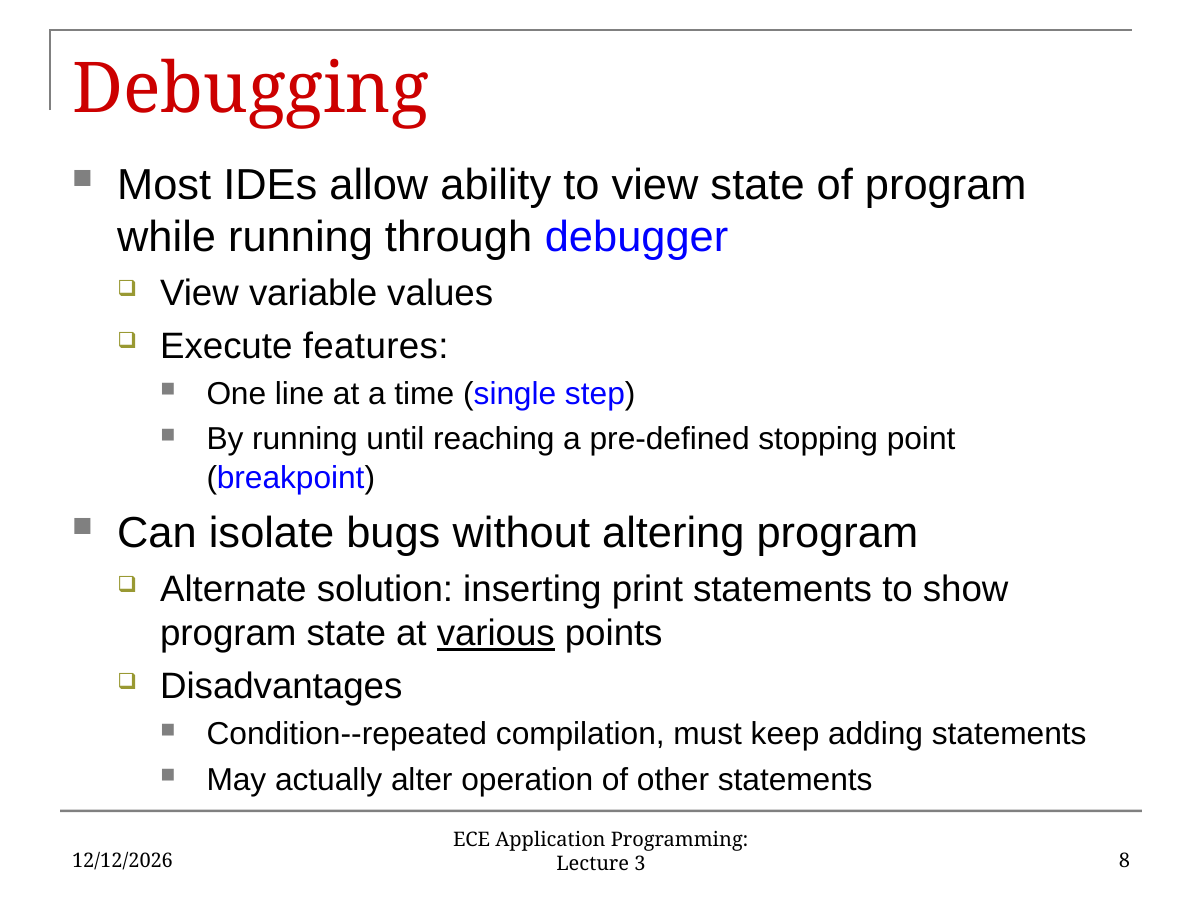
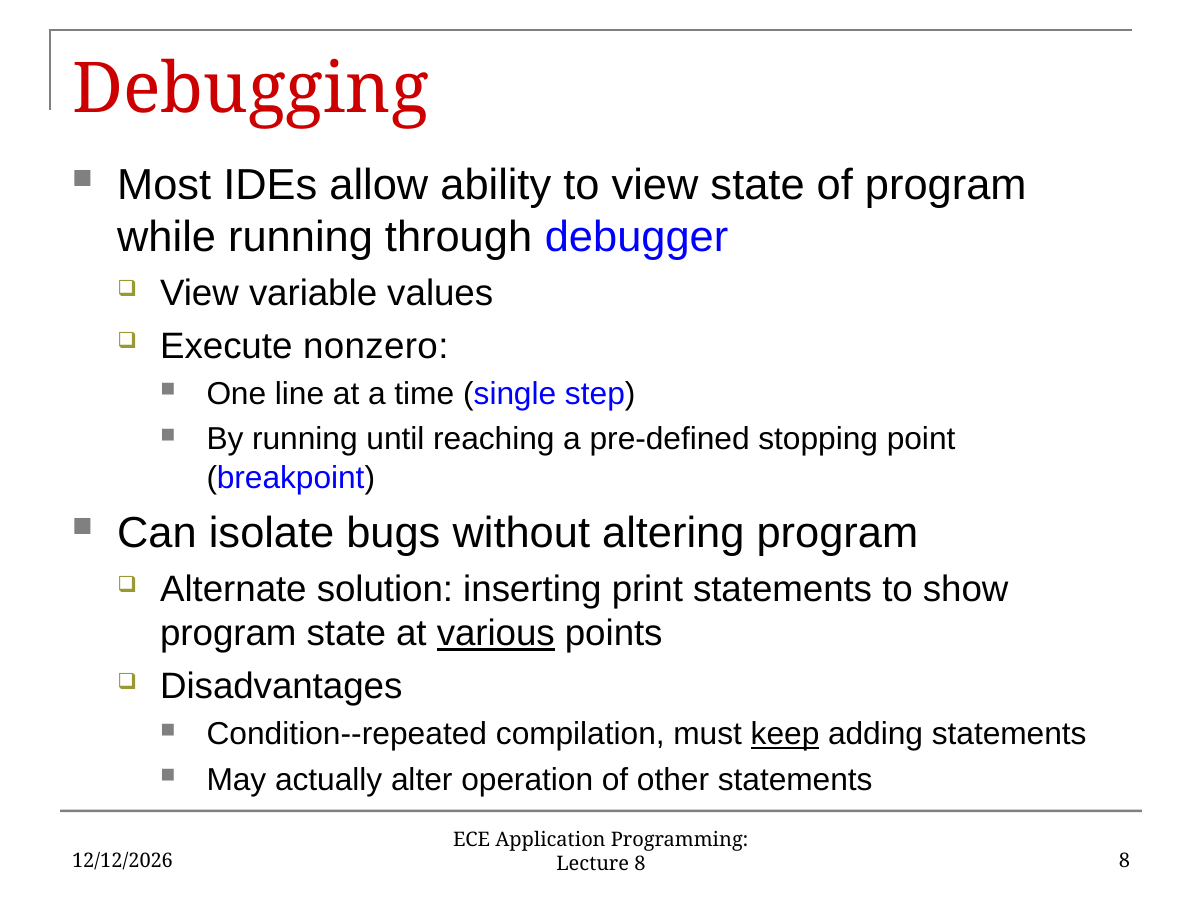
features: features -> nonzero
keep underline: none -> present
Lecture 3: 3 -> 8
